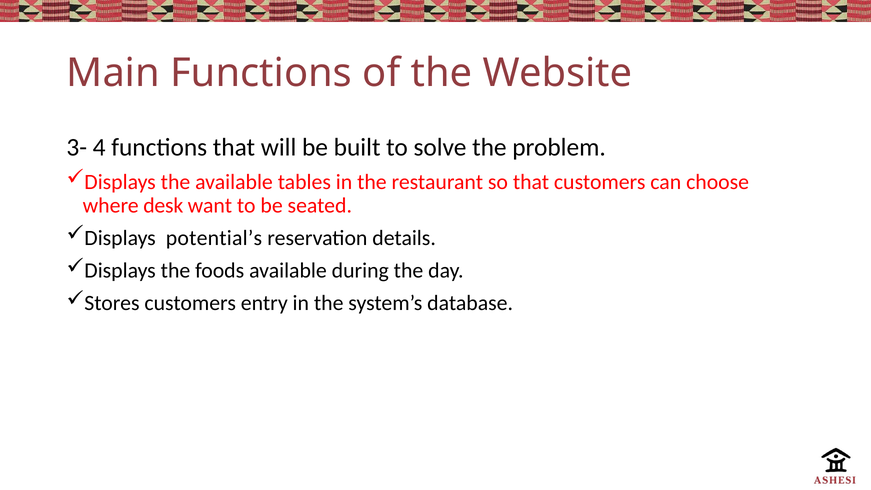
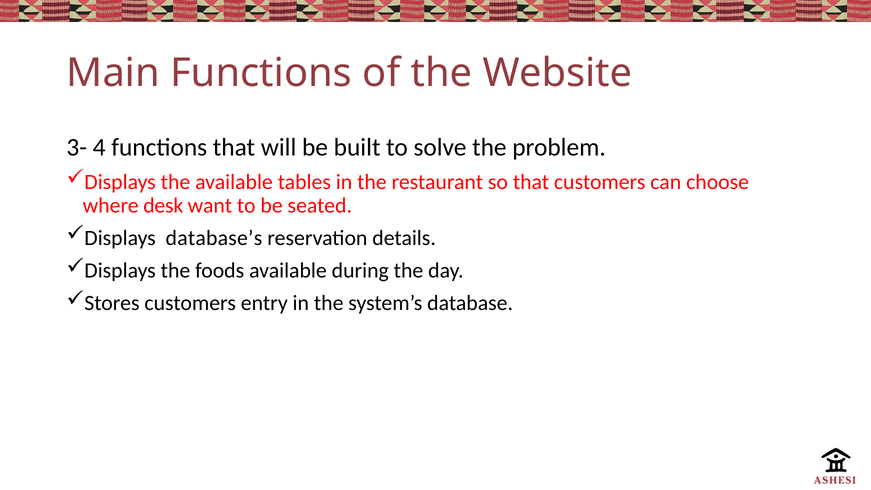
potential’s: potential’s -> database’s
